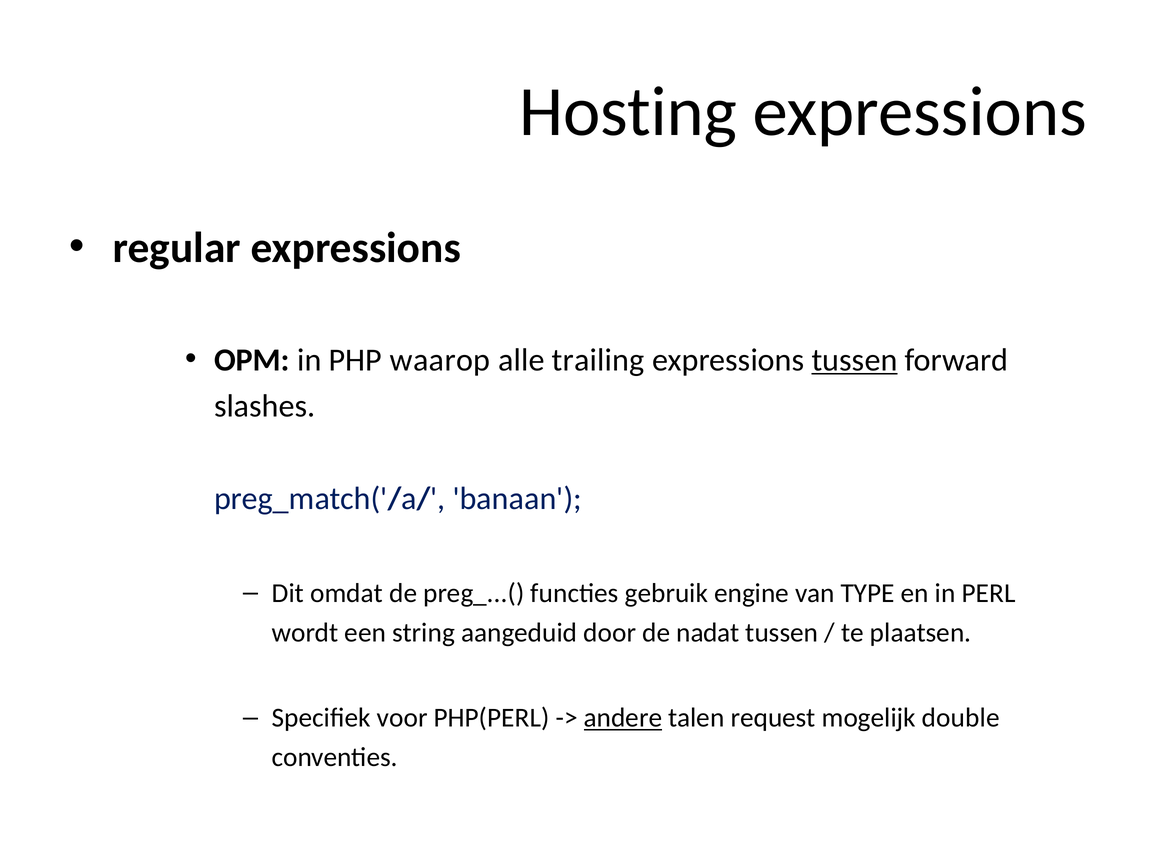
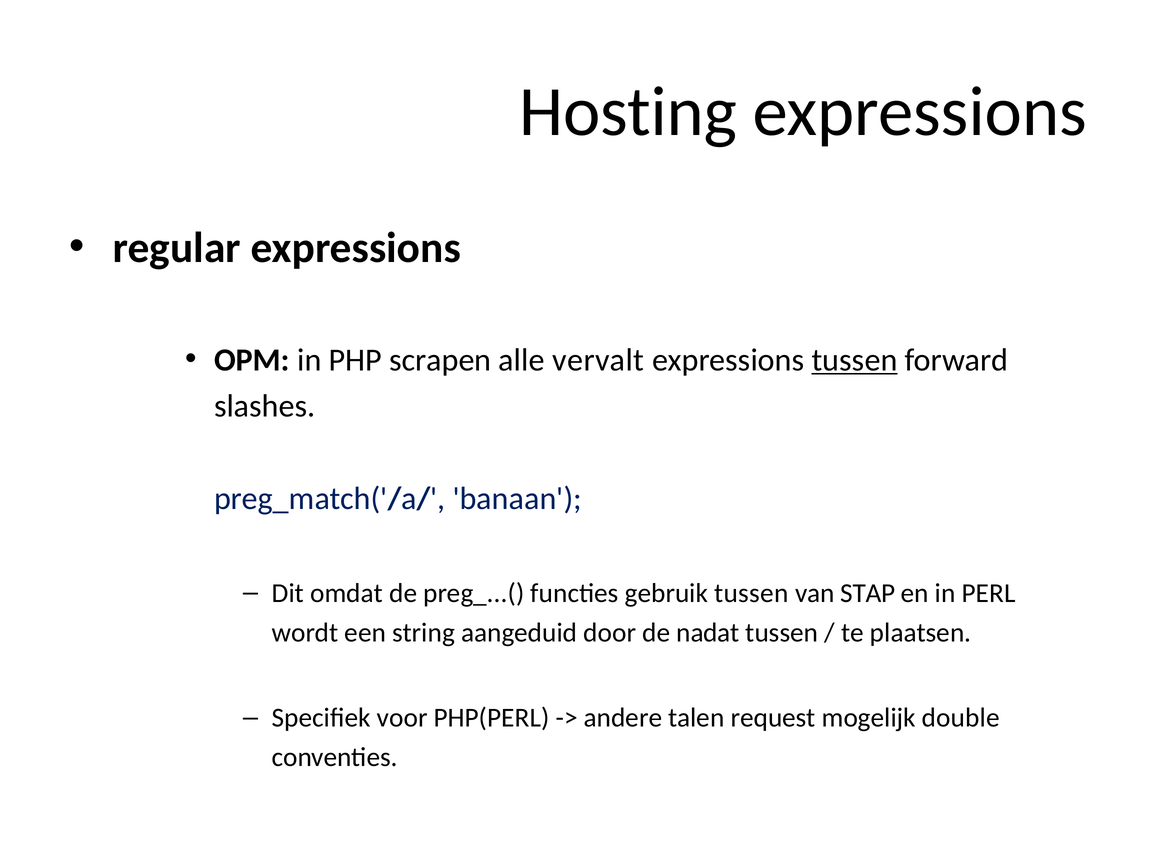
waarop: waarop -> scrapen
trailing: trailing -> vervalt
gebruik engine: engine -> tussen
TYPE: TYPE -> STAP
andere underline: present -> none
